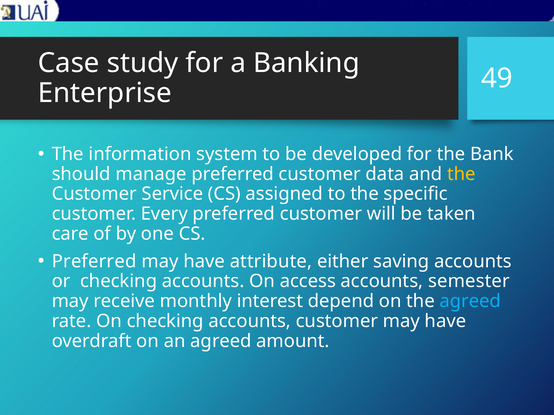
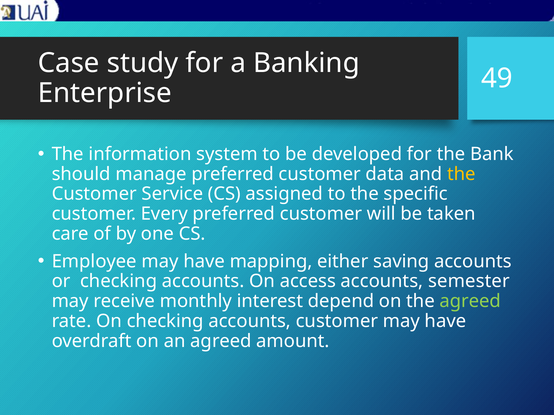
Preferred at (94, 262): Preferred -> Employee
attribute: attribute -> mapping
agreed at (470, 301) colour: light blue -> light green
